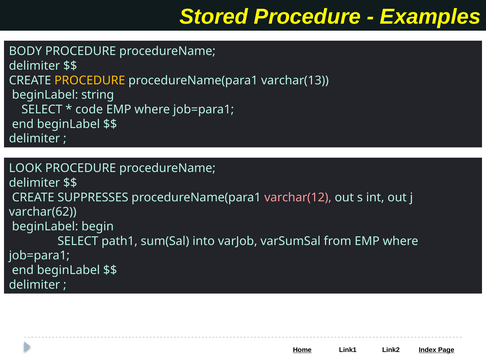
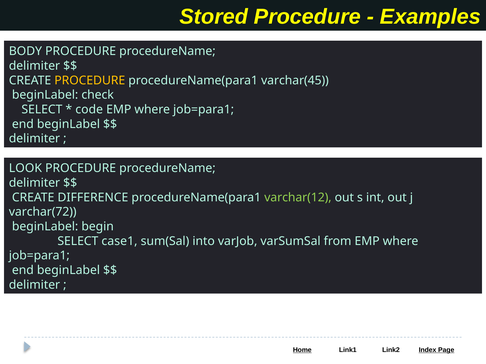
varchar(13: varchar(13 -> varchar(45
string: string -> check
SUPPRESSES: SUPPRESSES -> DIFFERENCE
varchar(12 colour: pink -> light green
varchar(62: varchar(62 -> varchar(72
path1: path1 -> case1
